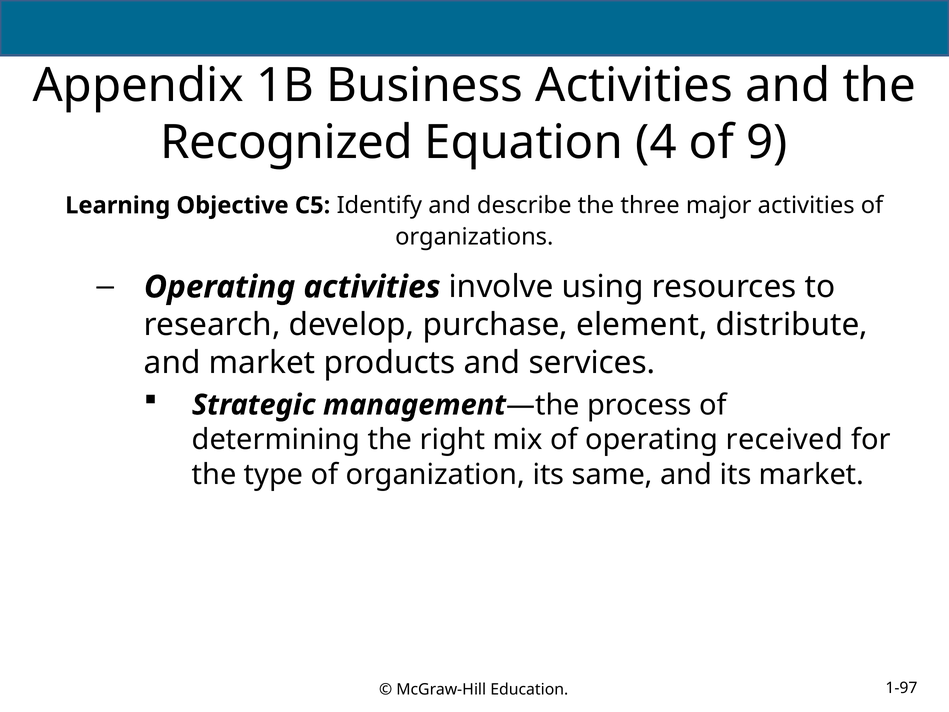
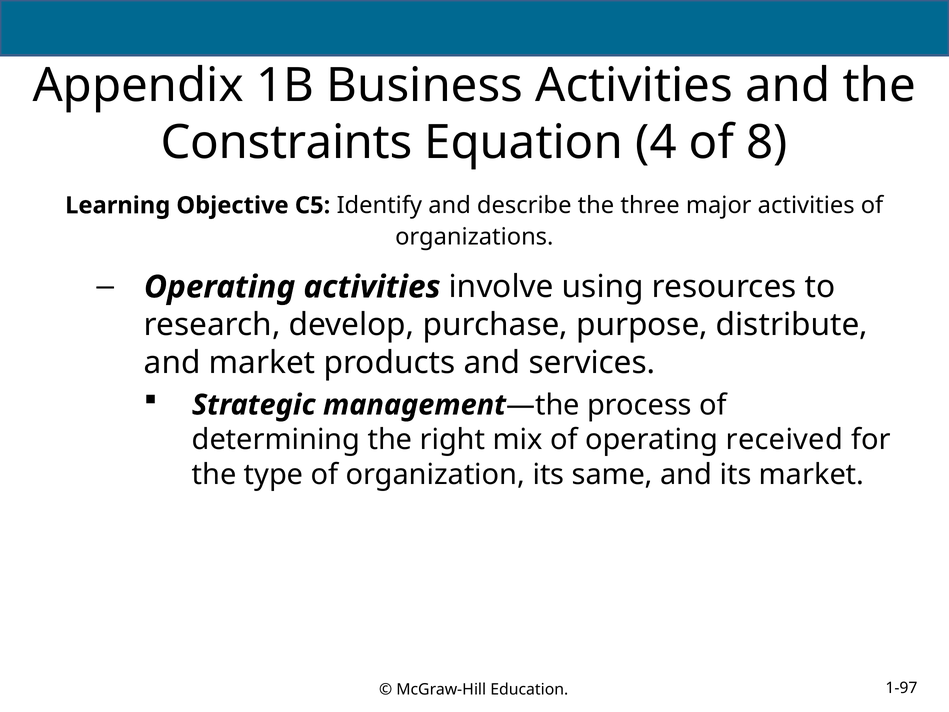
Recognized: Recognized -> Constraints
9: 9 -> 8
element: element -> purpose
